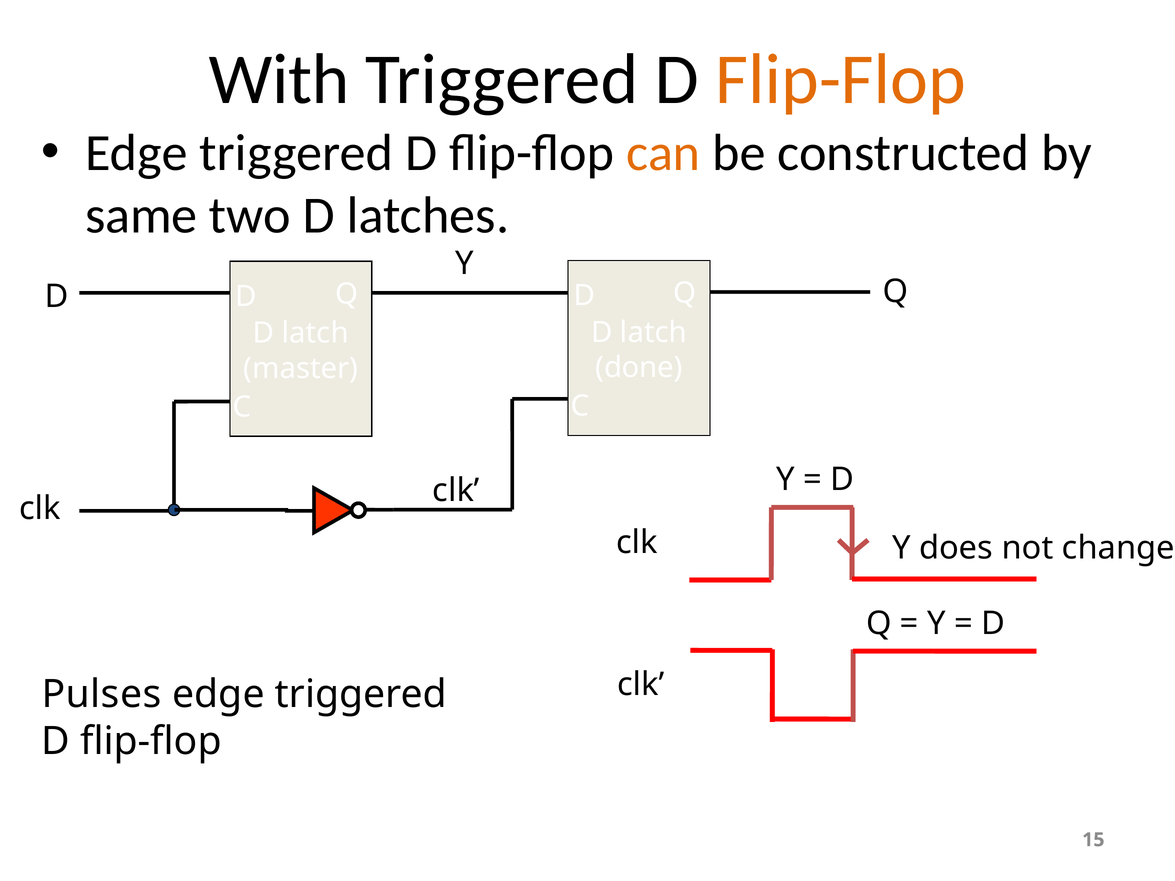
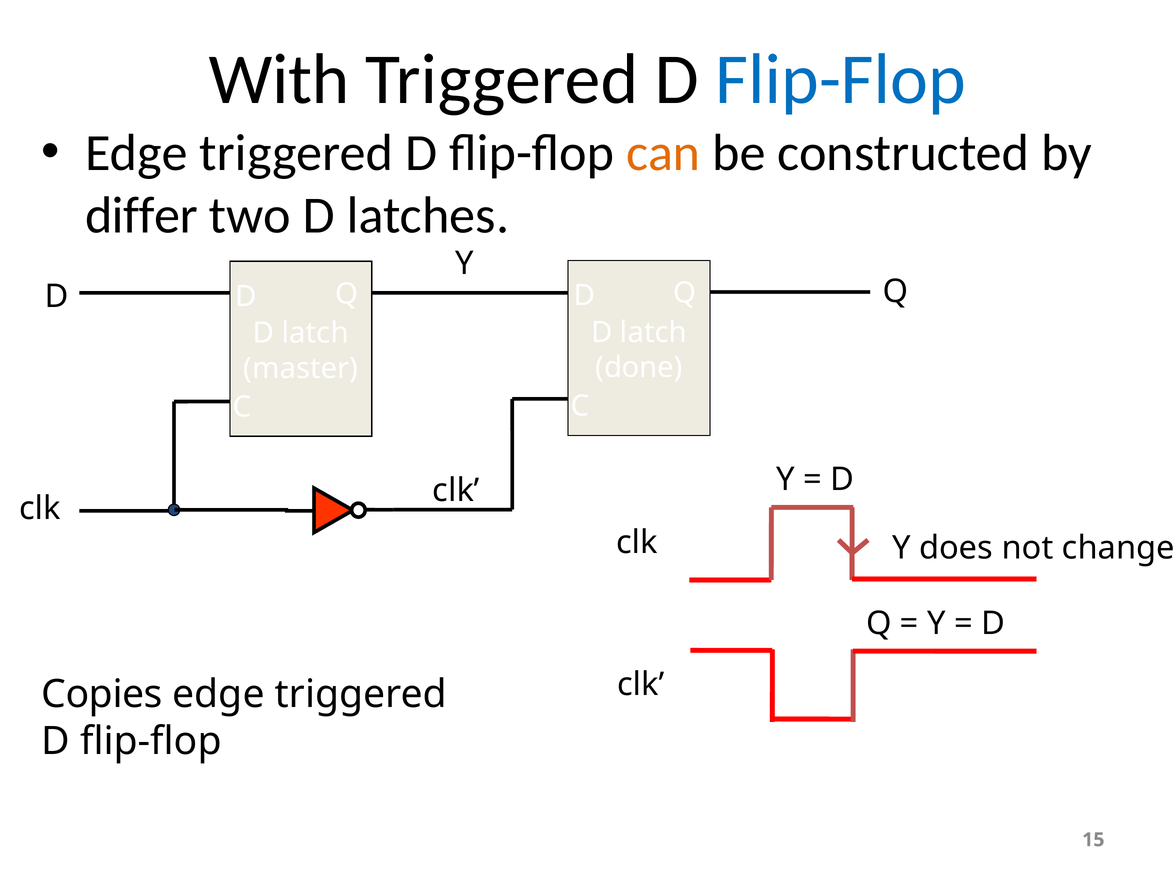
Flip-Flop at (841, 80) colour: orange -> blue
same: same -> differ
Pulses: Pulses -> Copies
